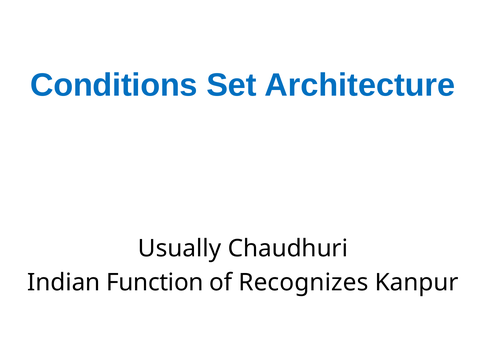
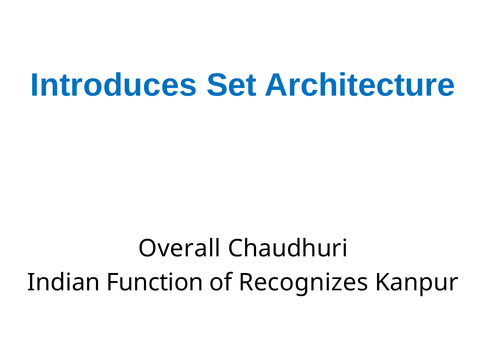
Conditions: Conditions -> Introduces
Usually: Usually -> Overall
